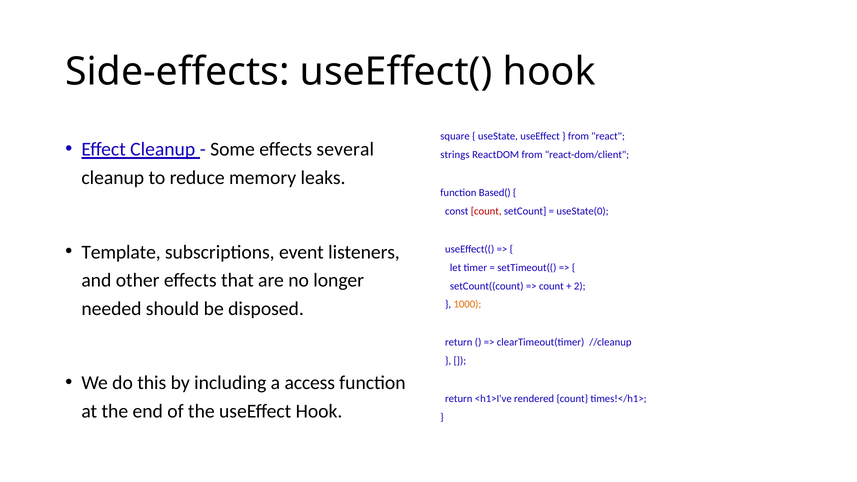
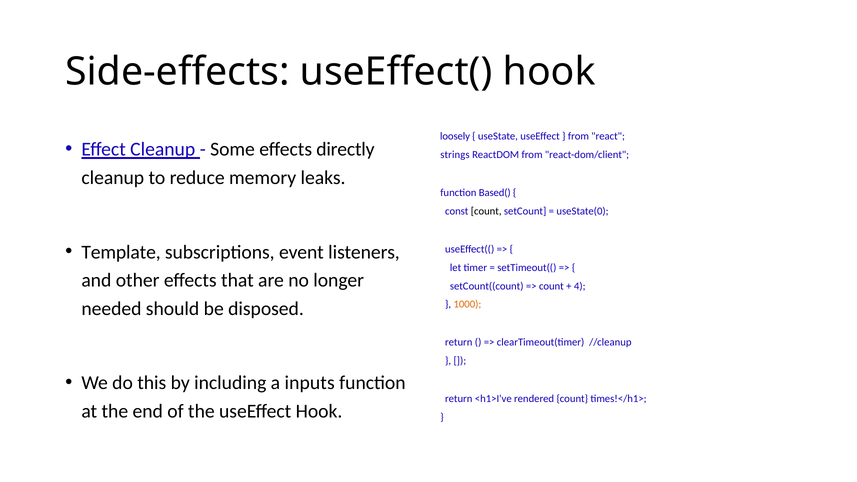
square: square -> loosely
several: several -> directly
count at (486, 211) colour: red -> black
2: 2 -> 4
access: access -> inputs
